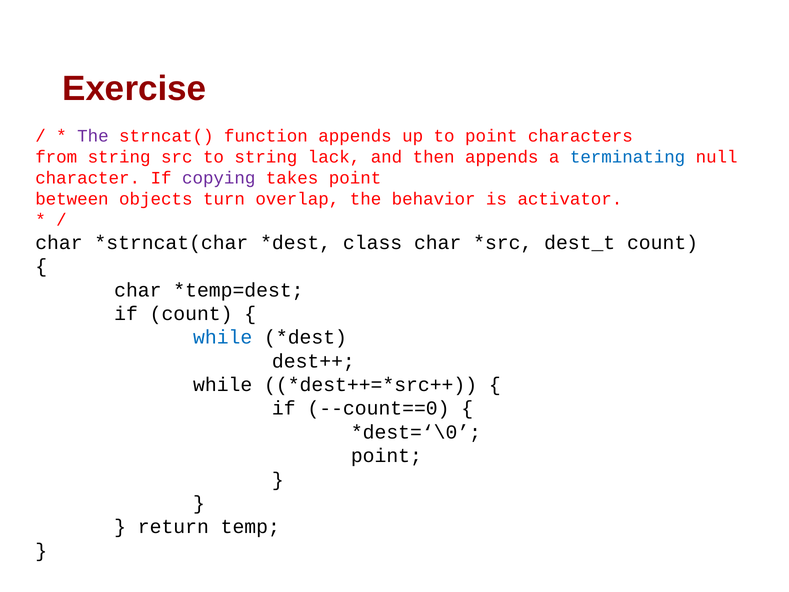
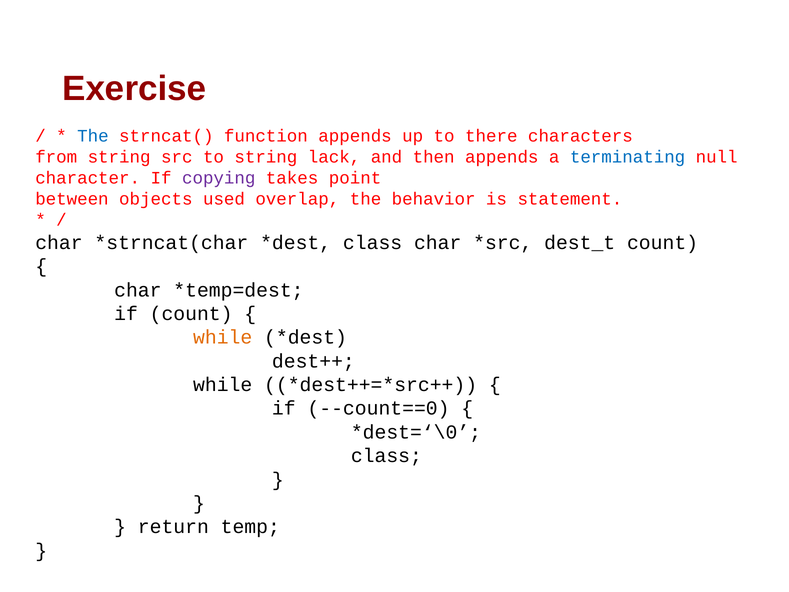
The at (93, 136) colour: purple -> blue
to point: point -> there
turn: turn -> used
activator: activator -> statement
while at (223, 337) colour: blue -> orange
point at (386, 456): point -> class
